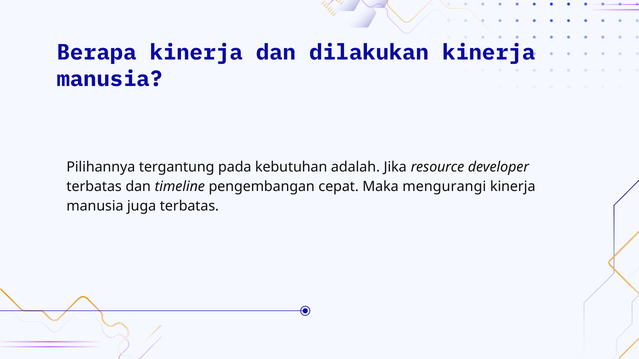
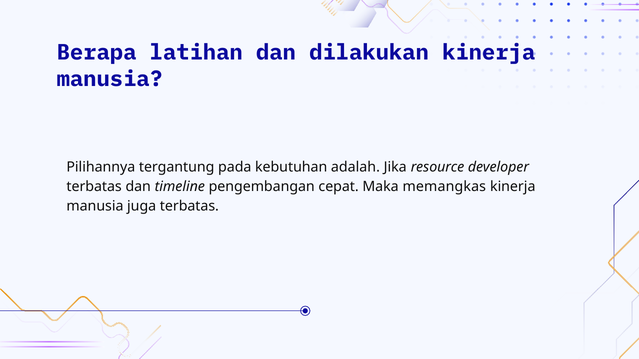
Berapa kinerja: kinerja -> latihan
mengurangi: mengurangi -> memangkas
